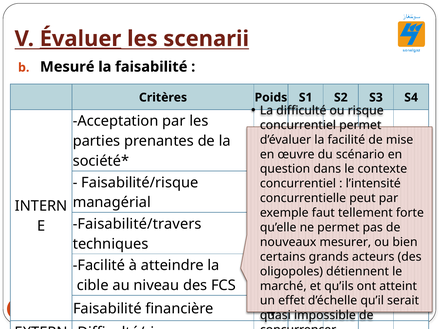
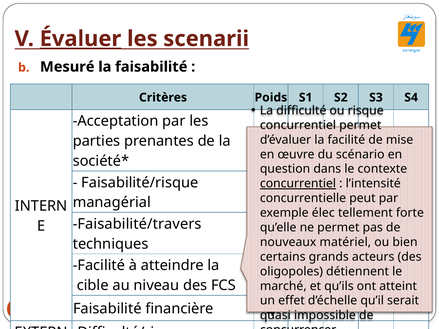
concurrentiel at (298, 184) underline: none -> present
faut: faut -> élec
mesurer: mesurer -> matériel
